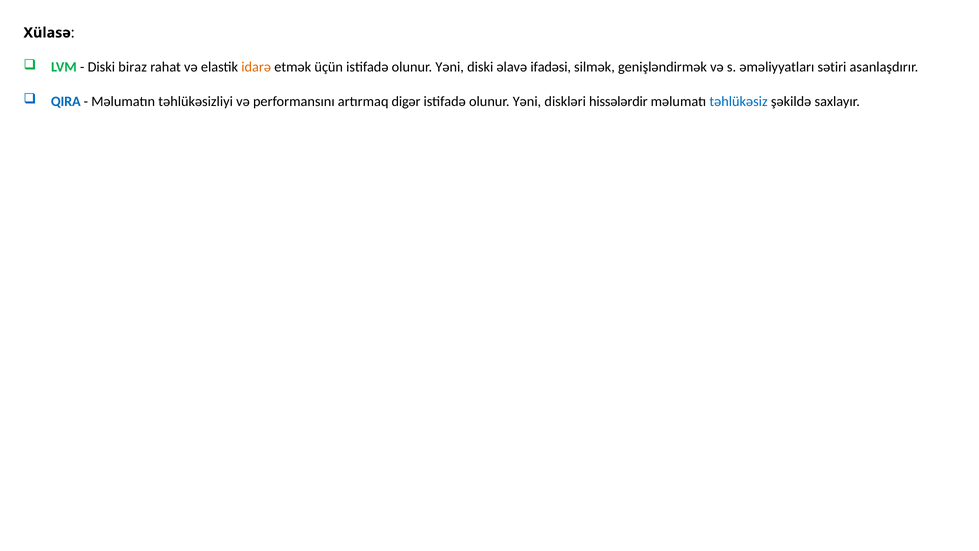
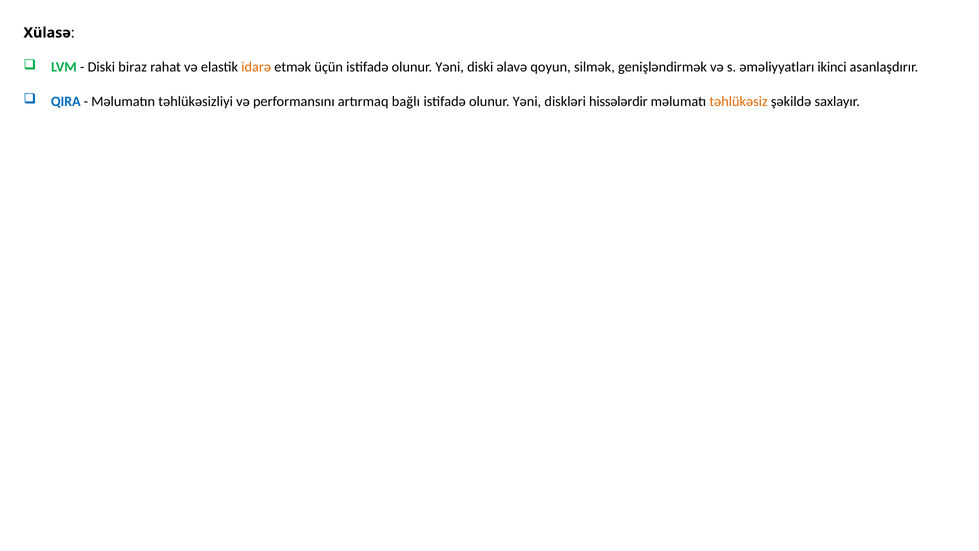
ifadəsi: ifadəsi -> qoyun
sətiri: sətiri -> ikinci
digər: digər -> bağlı
təhlükəsiz colour: blue -> orange
